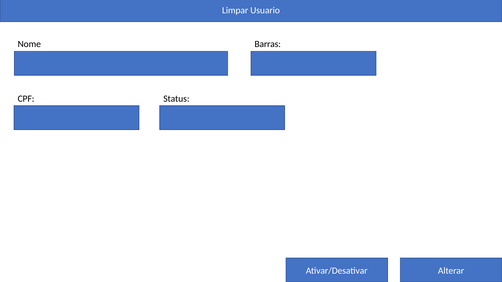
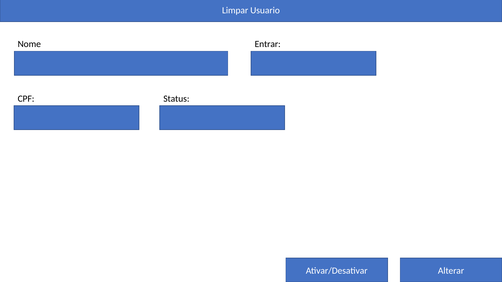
Barras: Barras -> Entrar
